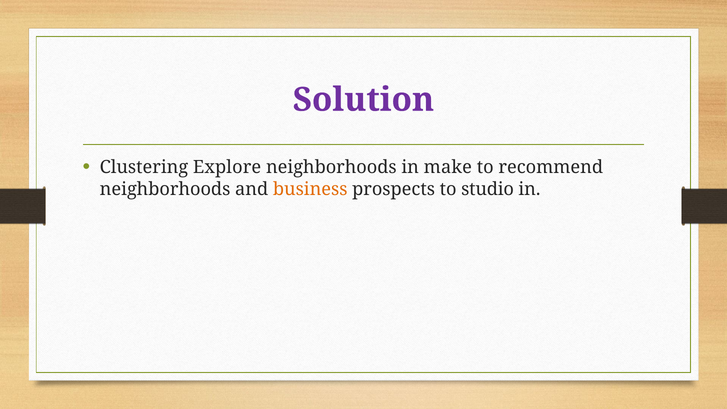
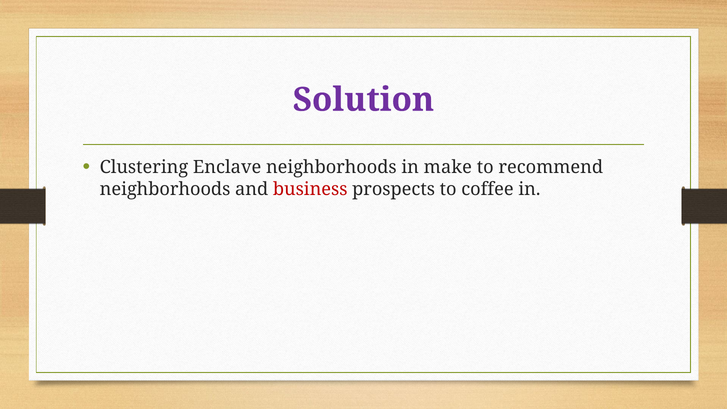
Explore: Explore -> Enclave
business colour: orange -> red
studio: studio -> coffee
